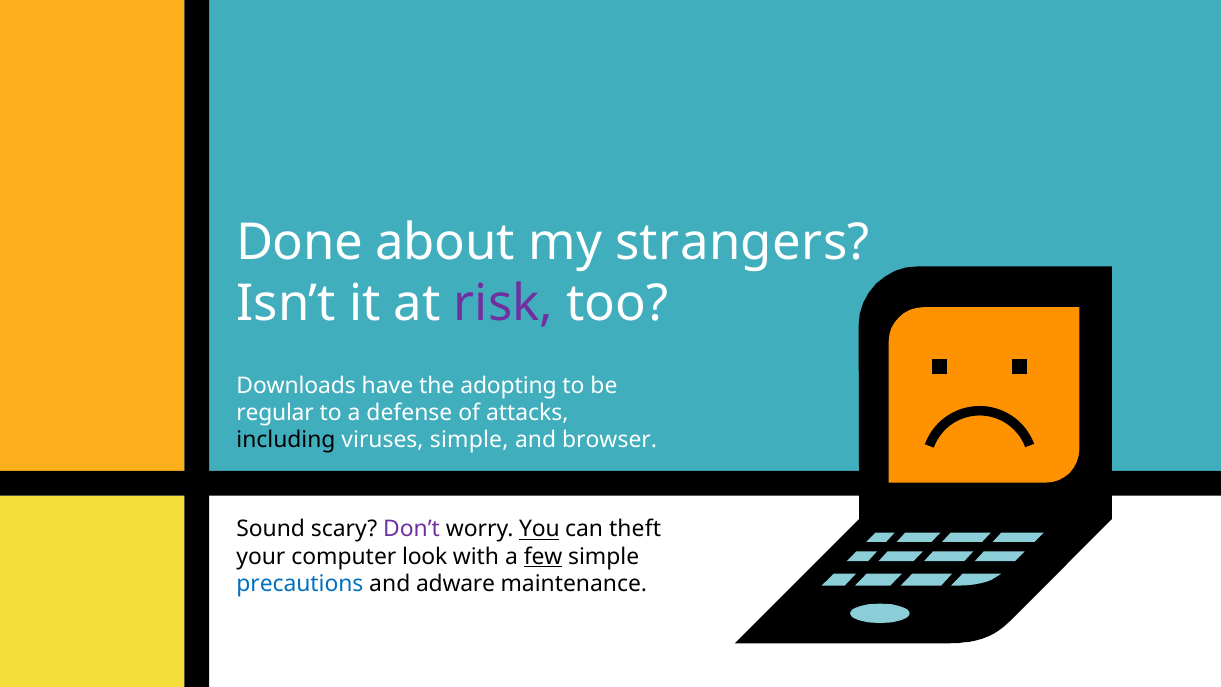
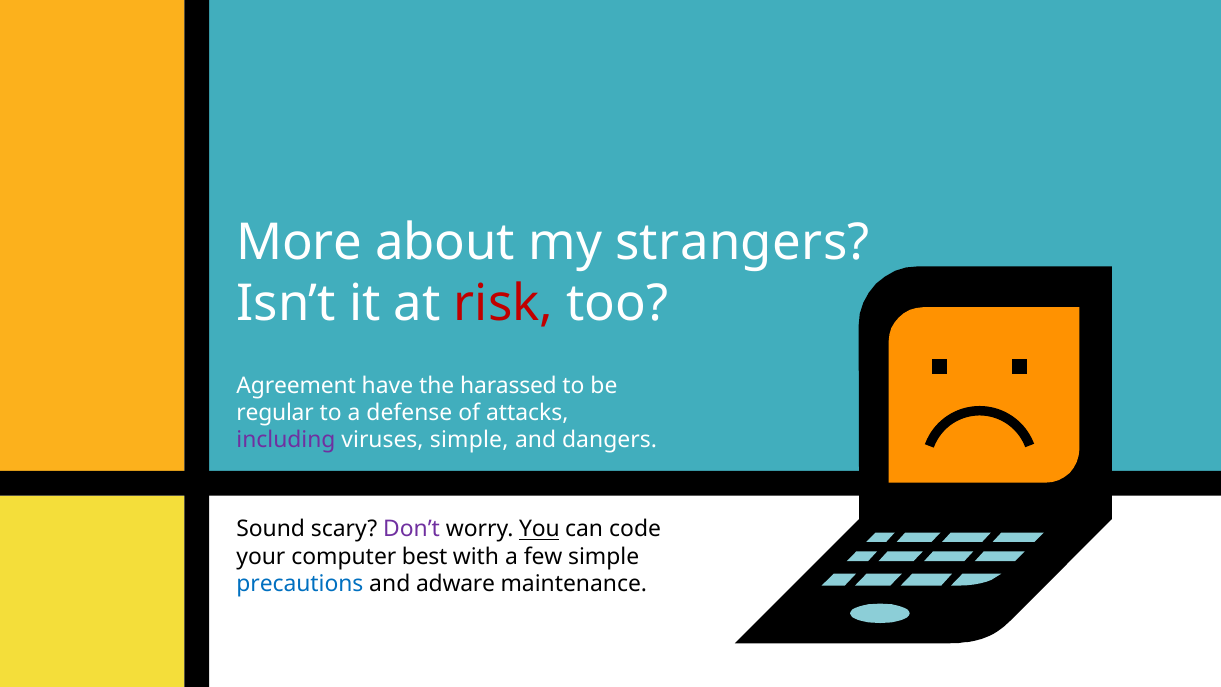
Done: Done -> More
risk colour: purple -> red
Downloads: Downloads -> Agreement
adopting: adopting -> harassed
including colour: black -> purple
browser: browser -> dangers
theft: theft -> code
look: look -> best
few underline: present -> none
